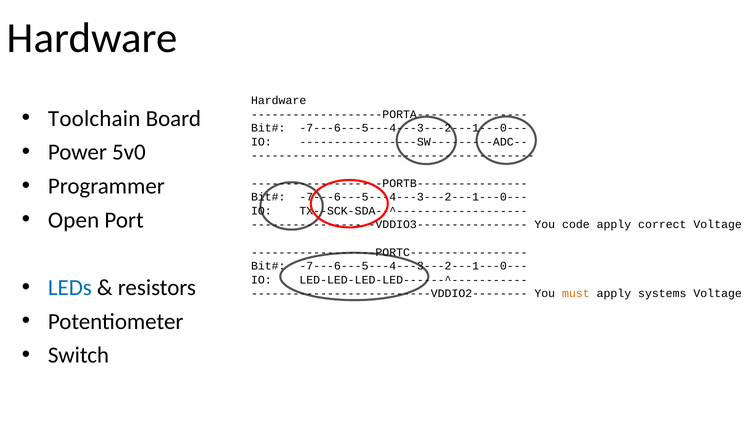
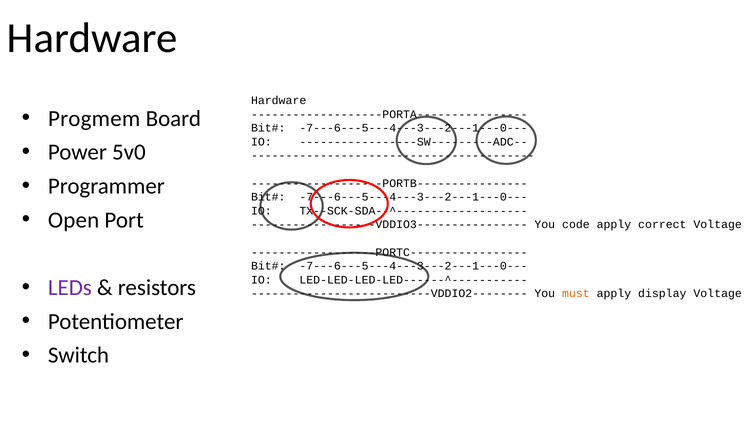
Toolchain: Toolchain -> Progmem
LEDs colour: blue -> purple
systems: systems -> display
